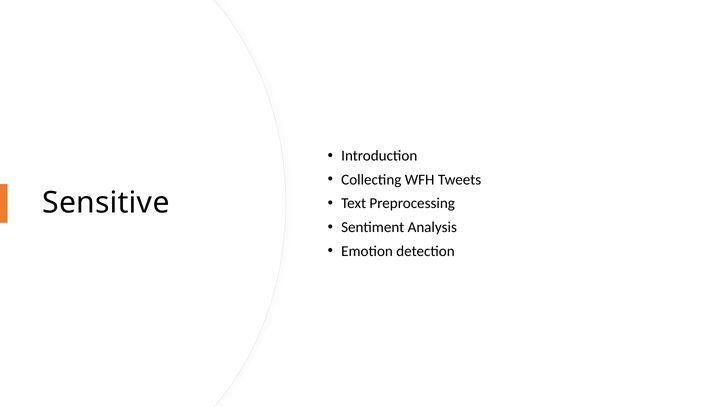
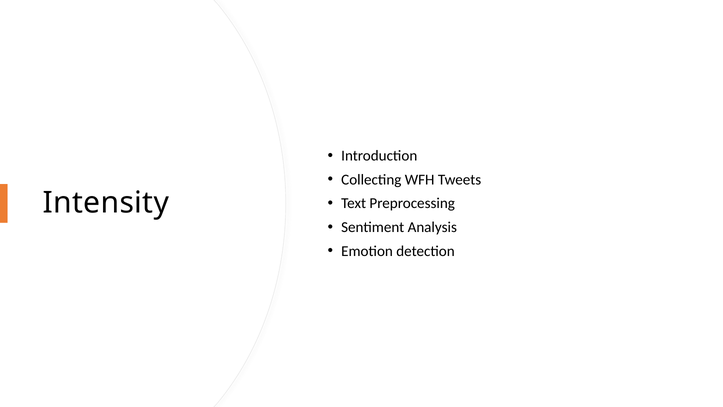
Sensitive: Sensitive -> Intensity
